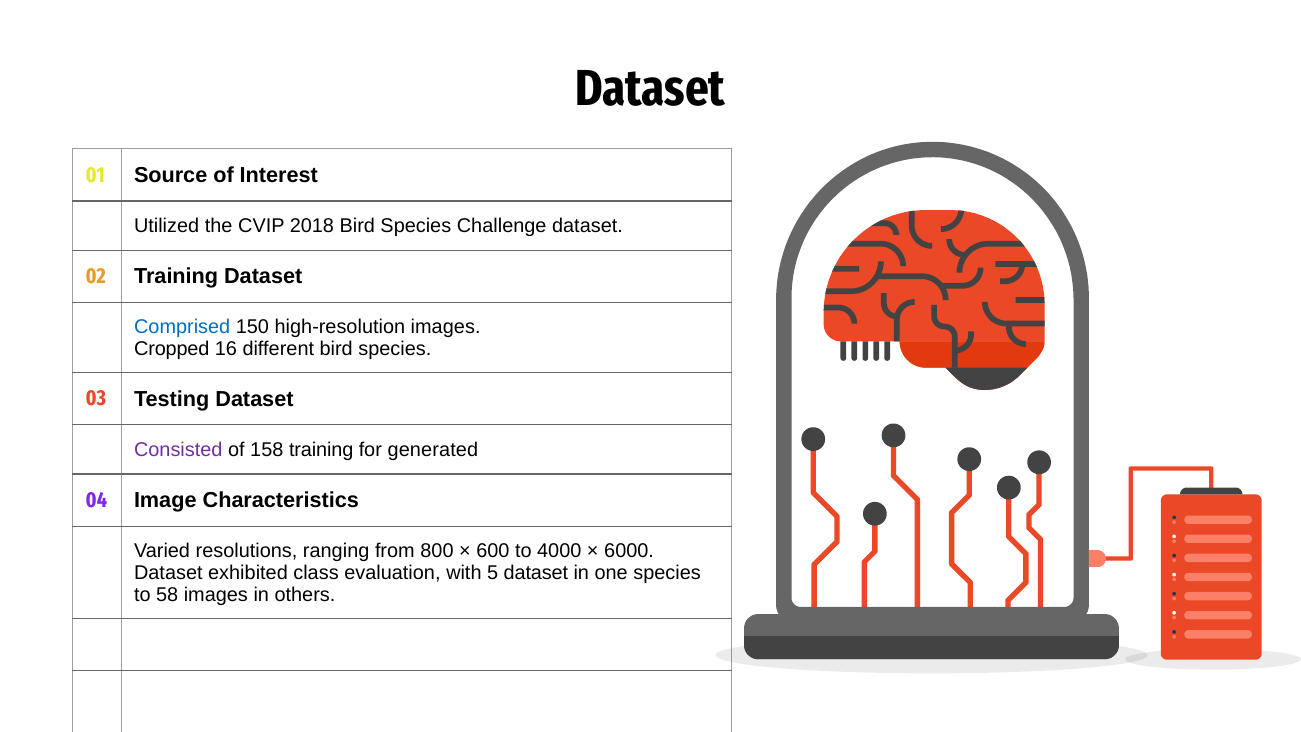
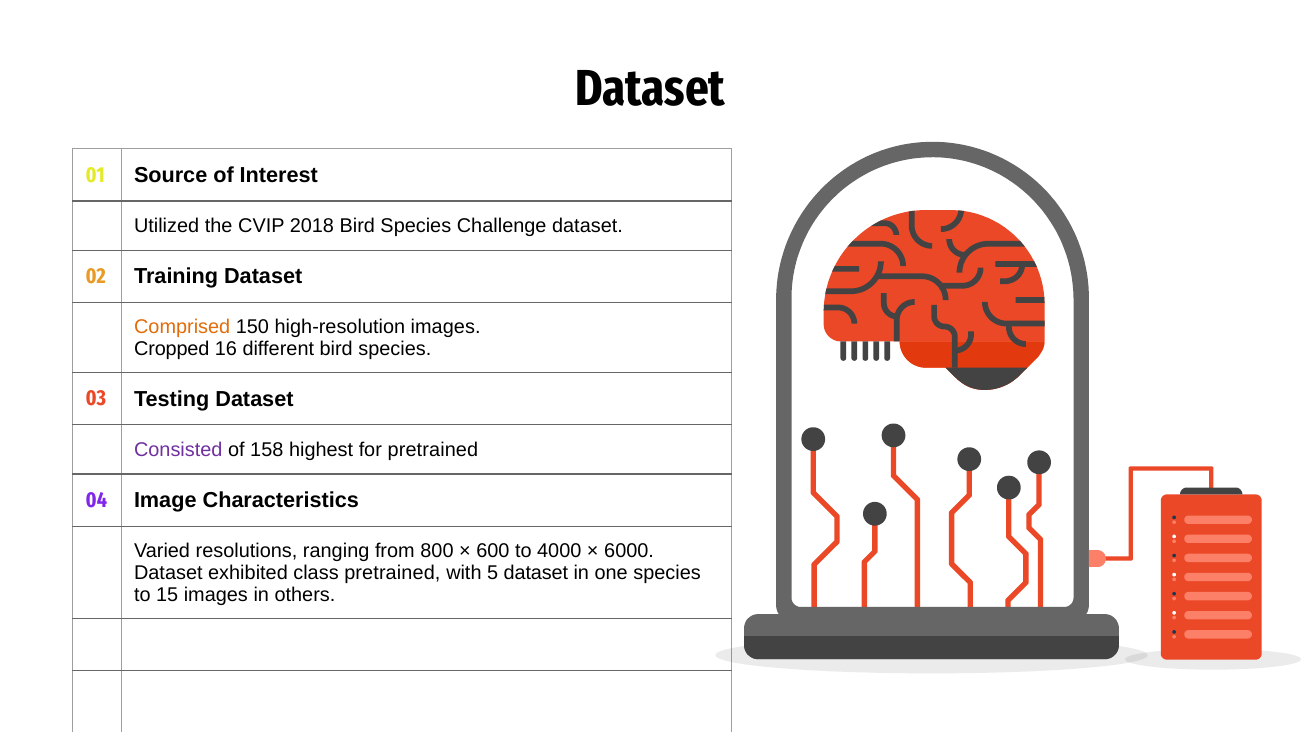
Comprised colour: blue -> orange
158 training: training -> highest
for generated: generated -> pretrained
class evaluation: evaluation -> pretrained
58: 58 -> 15
